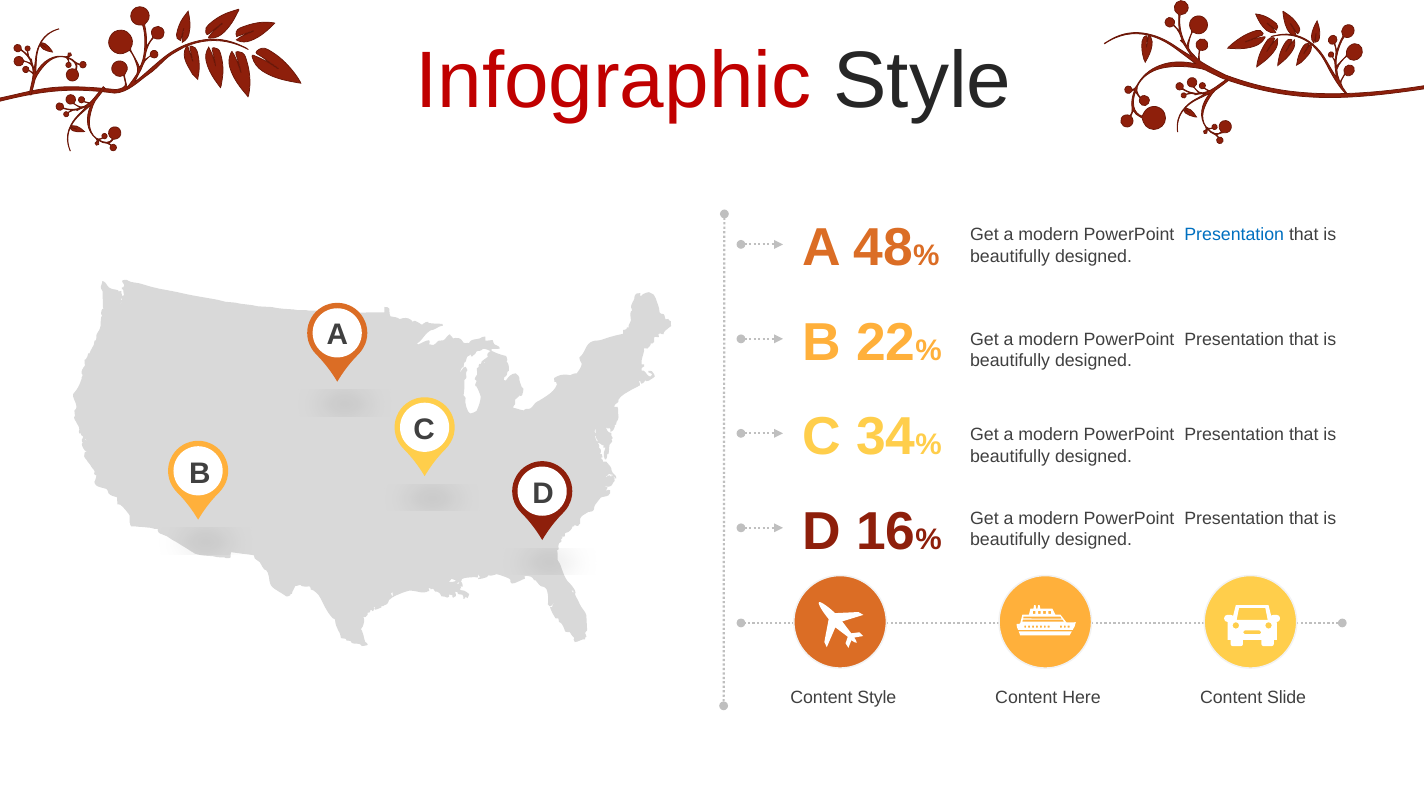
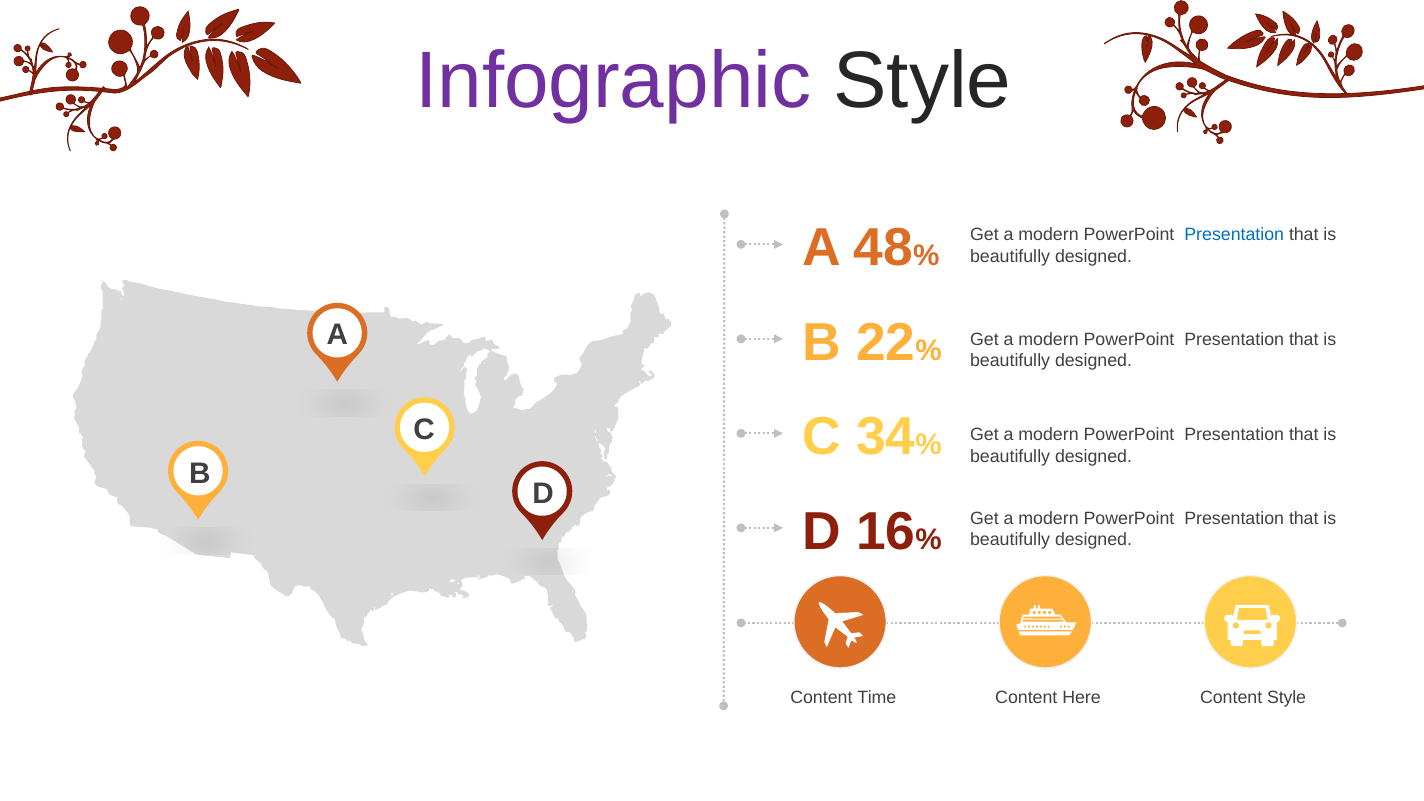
Infographic colour: red -> purple
Content Style: Style -> Time
Content Slide: Slide -> Style
